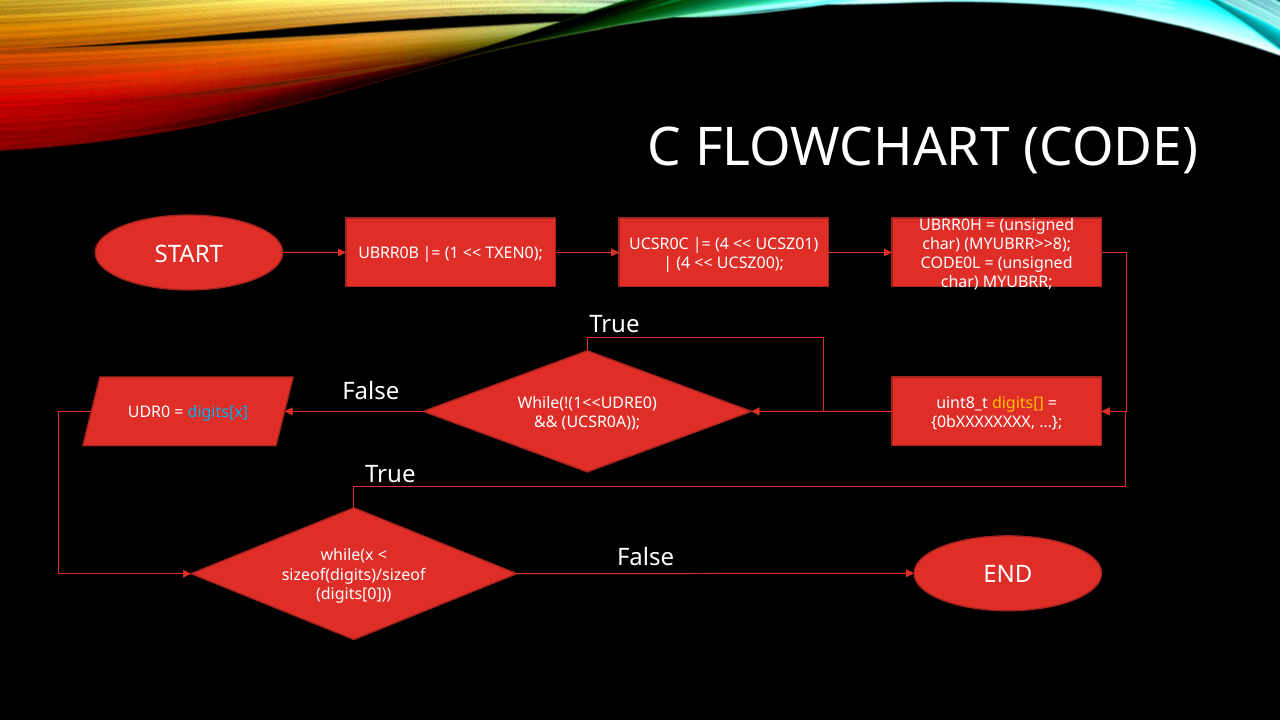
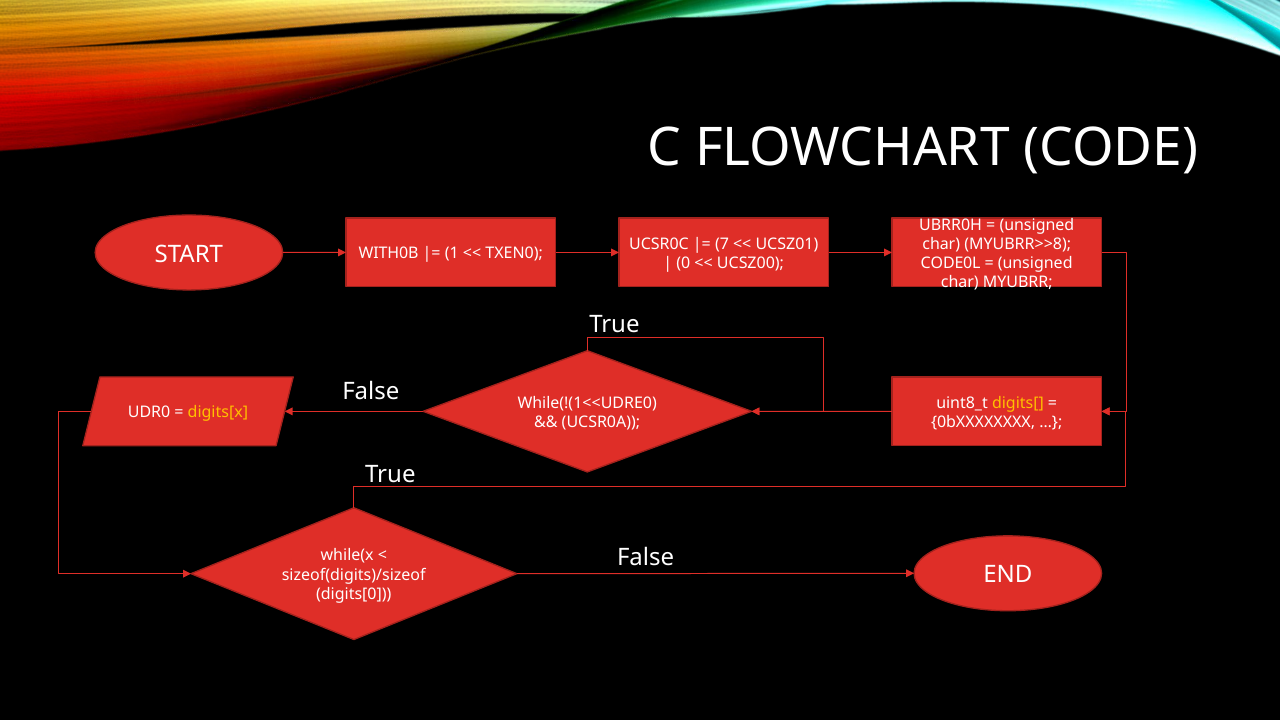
4 at (722, 244): 4 -> 7
UBRR0B: UBRR0B -> WITH0B
4 at (683, 263): 4 -> 0
digits[x colour: light blue -> yellow
